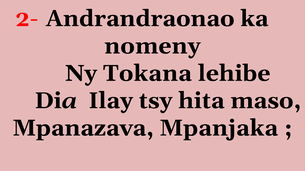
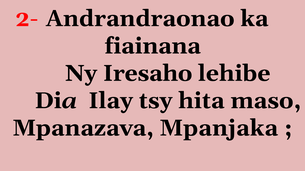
nomeny: nomeny -> fiainana
Tokana: Tokana -> Iresaho
